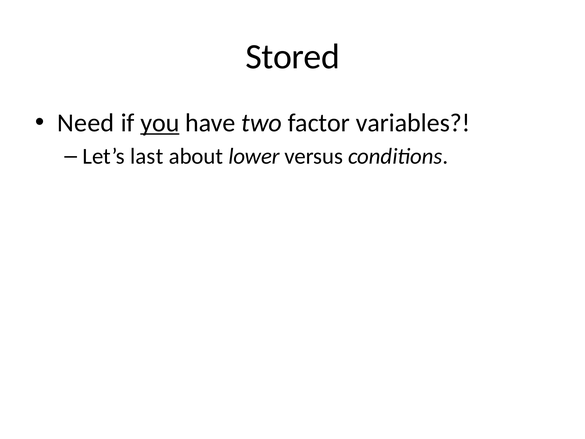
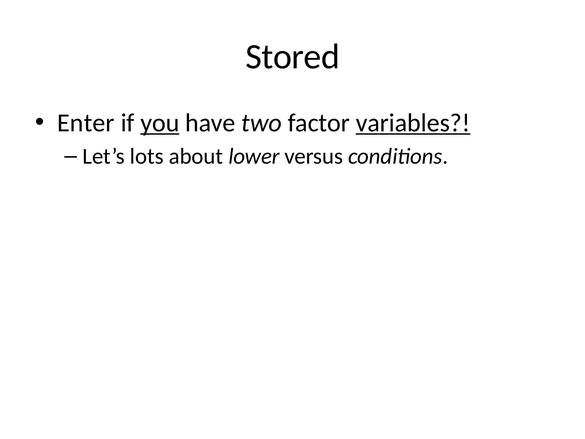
Need: Need -> Enter
variables underline: none -> present
last: last -> lots
